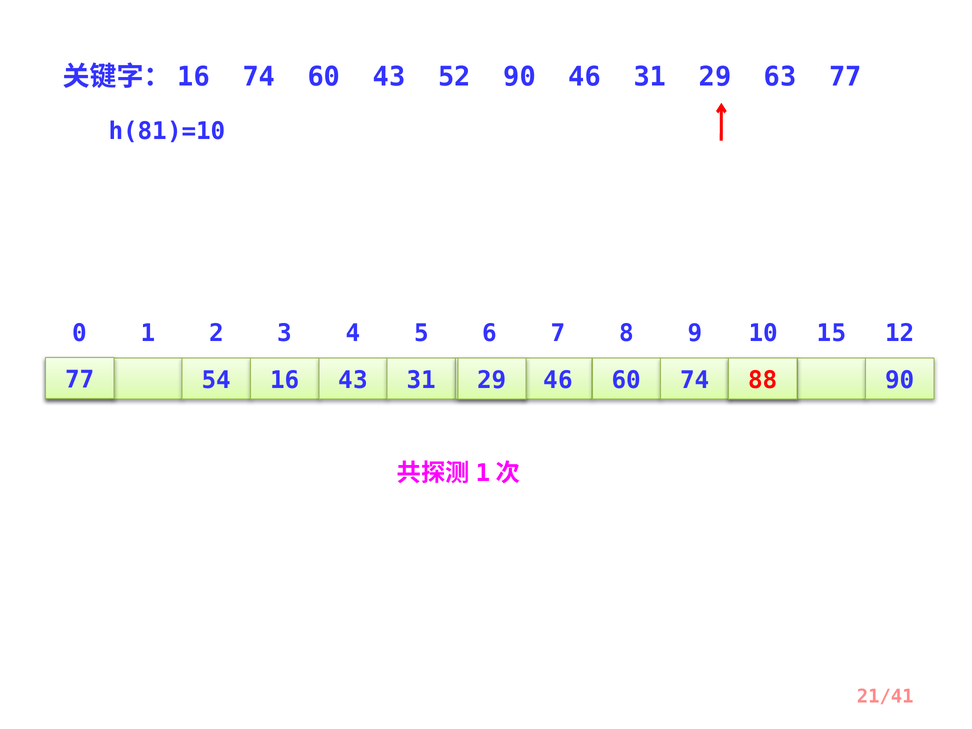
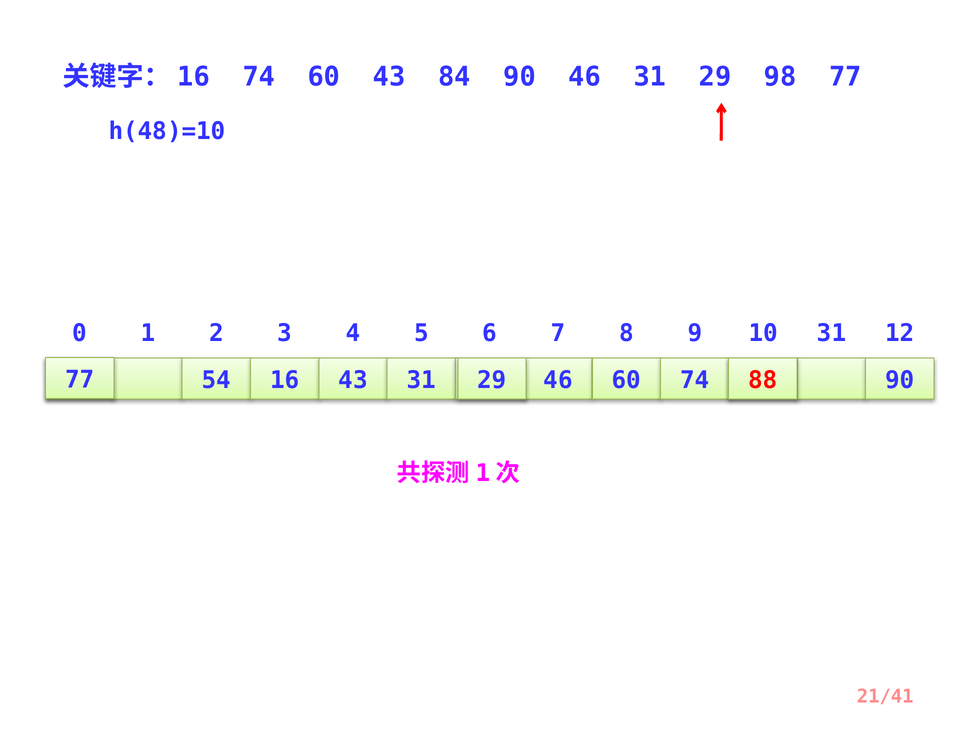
52: 52 -> 84
63: 63 -> 98
h(81)=10: h(81)=10 -> h(48)=10
10 15: 15 -> 31
